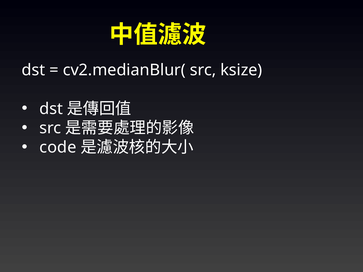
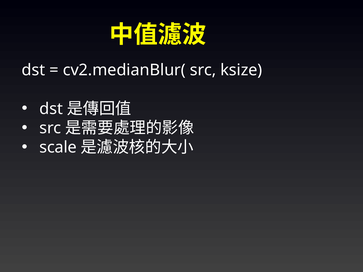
code: code -> scale
